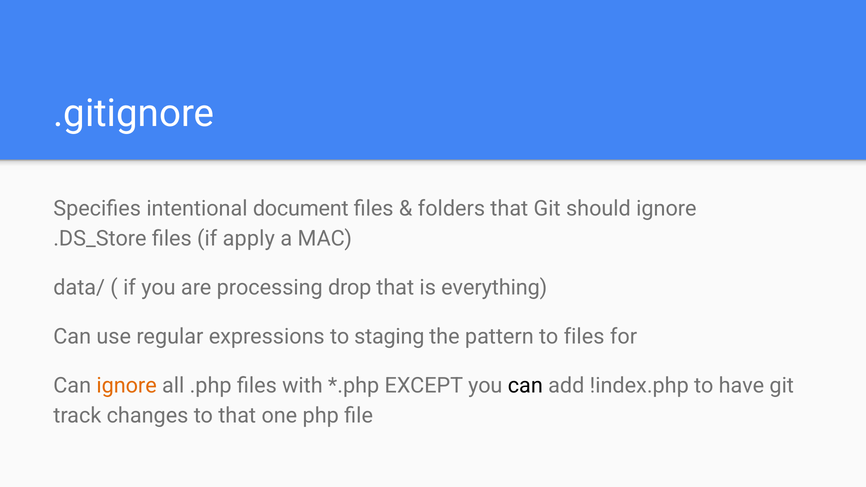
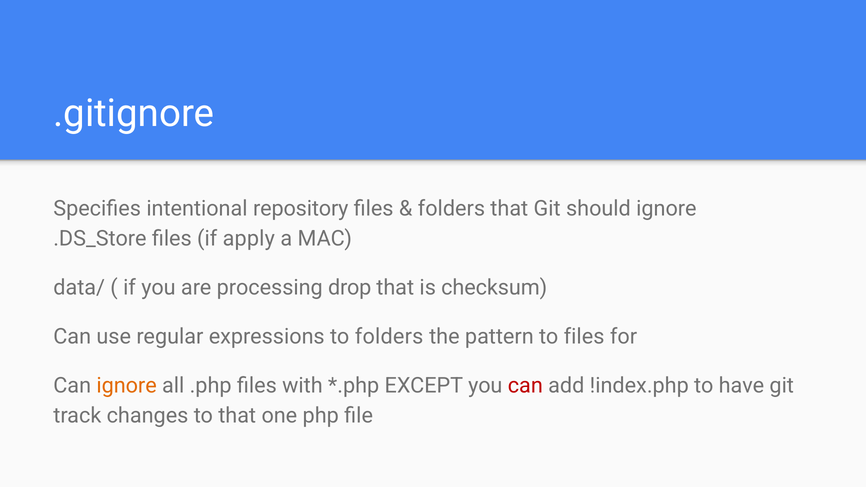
document: document -> repository
everything: everything -> checksum
to staging: staging -> folders
can at (525, 386) colour: black -> red
